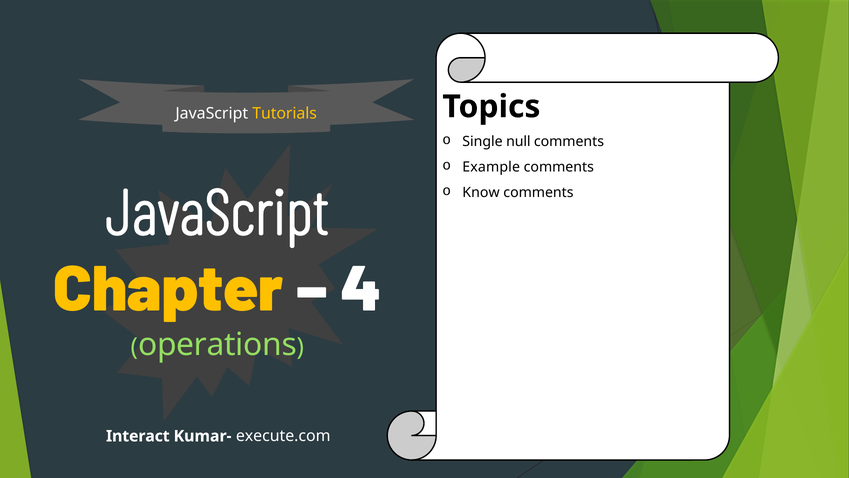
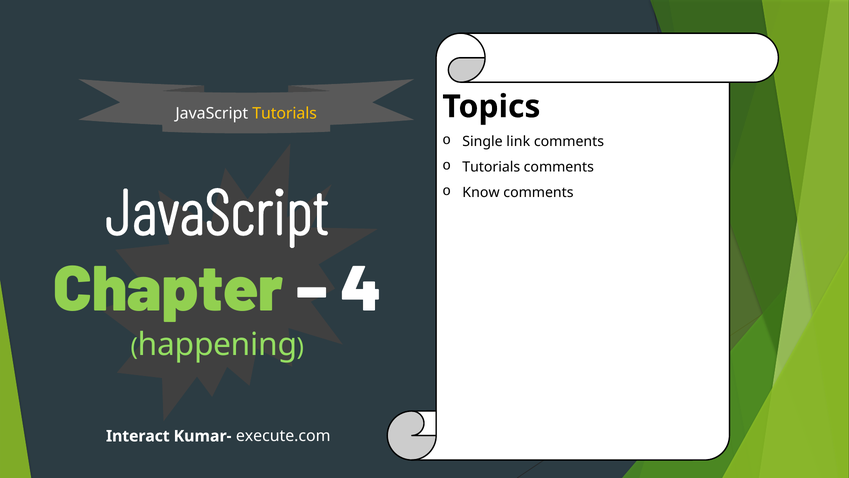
null: null -> link
Example at (491, 167): Example -> Tutorials
Chapter colour: yellow -> light green
operations: operations -> happening
